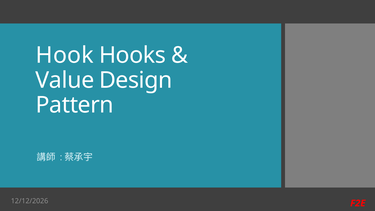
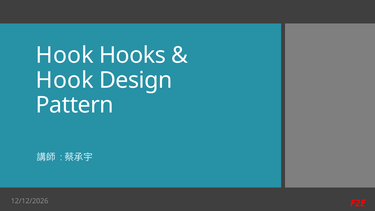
Value at (65, 80): Value -> Hook
